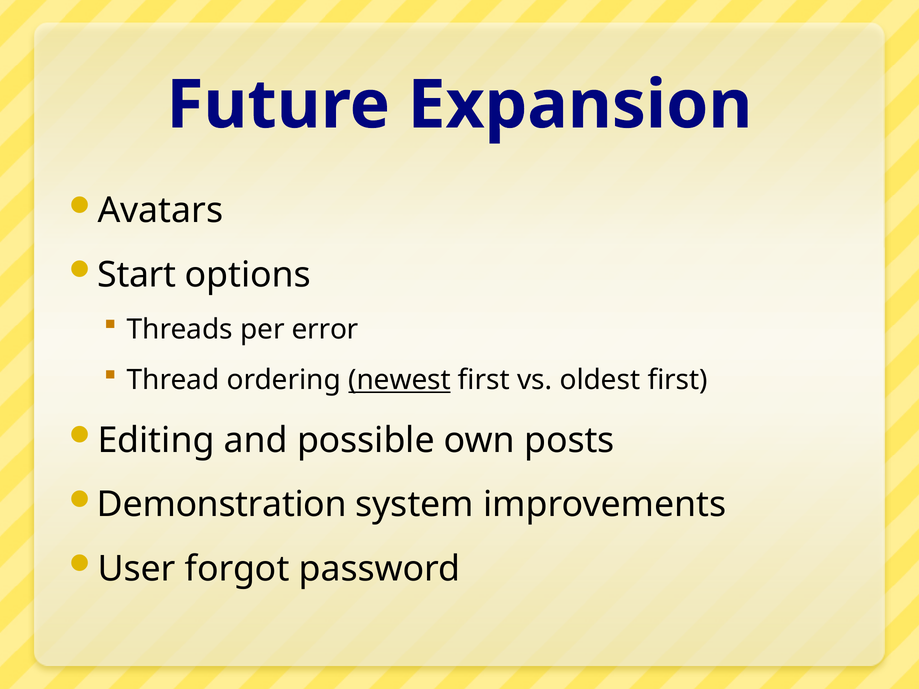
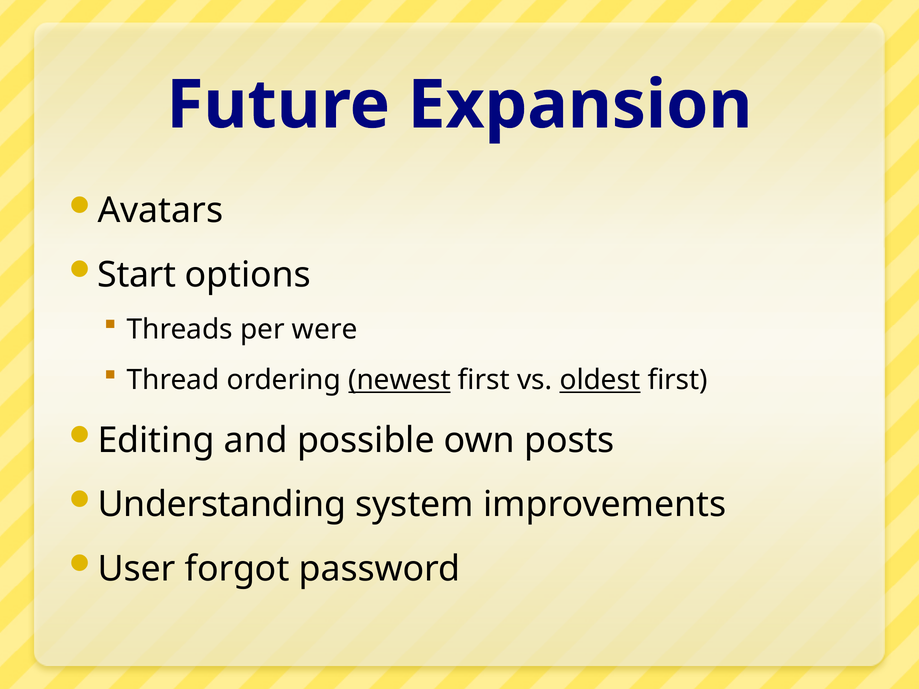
error: error -> were
oldest underline: none -> present
Demonstration: Demonstration -> Understanding
